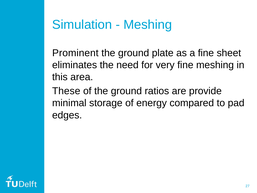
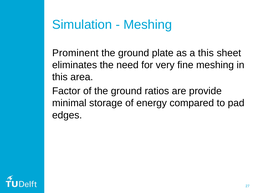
a fine: fine -> this
These: These -> Factor
